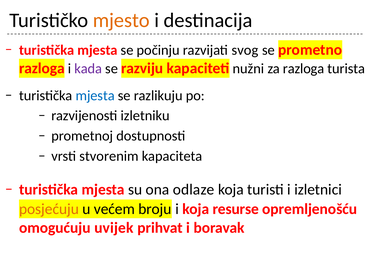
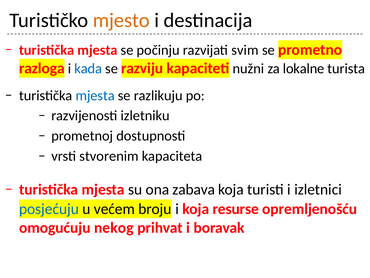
svog: svog -> svim
kada colour: purple -> blue
za razloga: razloga -> lokalne
odlaze: odlaze -> zabava
posjećuju colour: orange -> blue
uvijek: uvijek -> nekog
